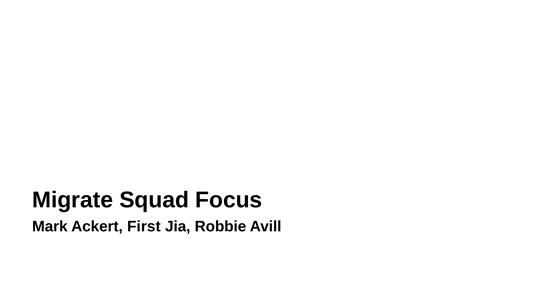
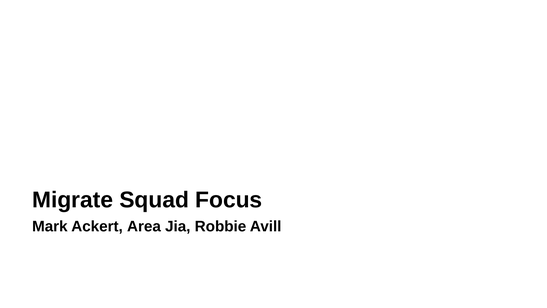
First: First -> Area
